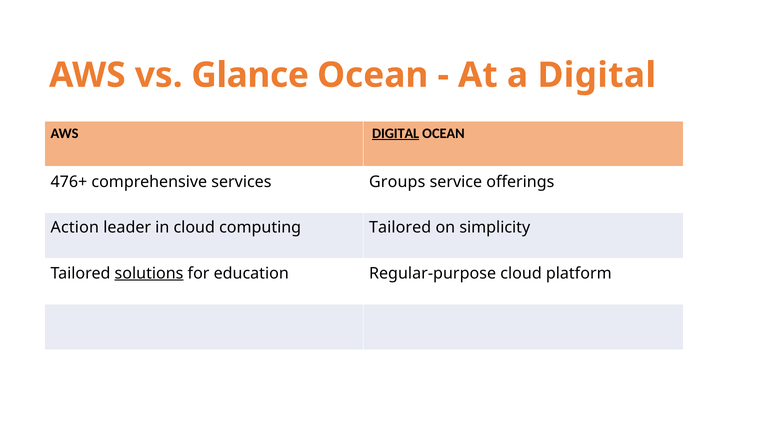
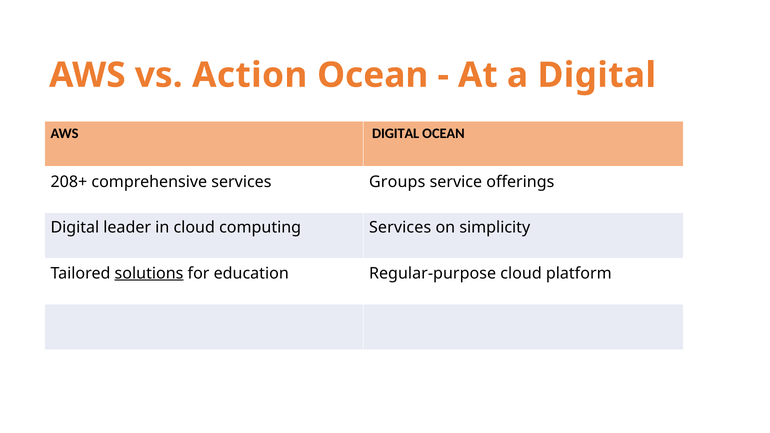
Glance: Glance -> Action
DIGITAL at (396, 133) underline: present -> none
476+: 476+ -> 208+
Action at (75, 228): Action -> Digital
computing Tailored: Tailored -> Services
